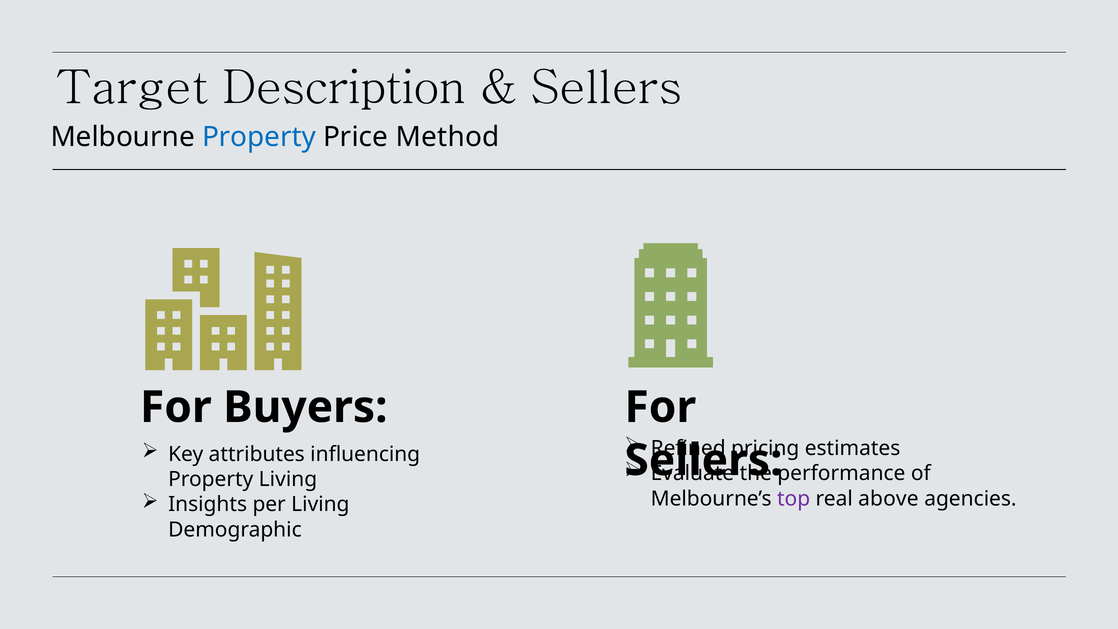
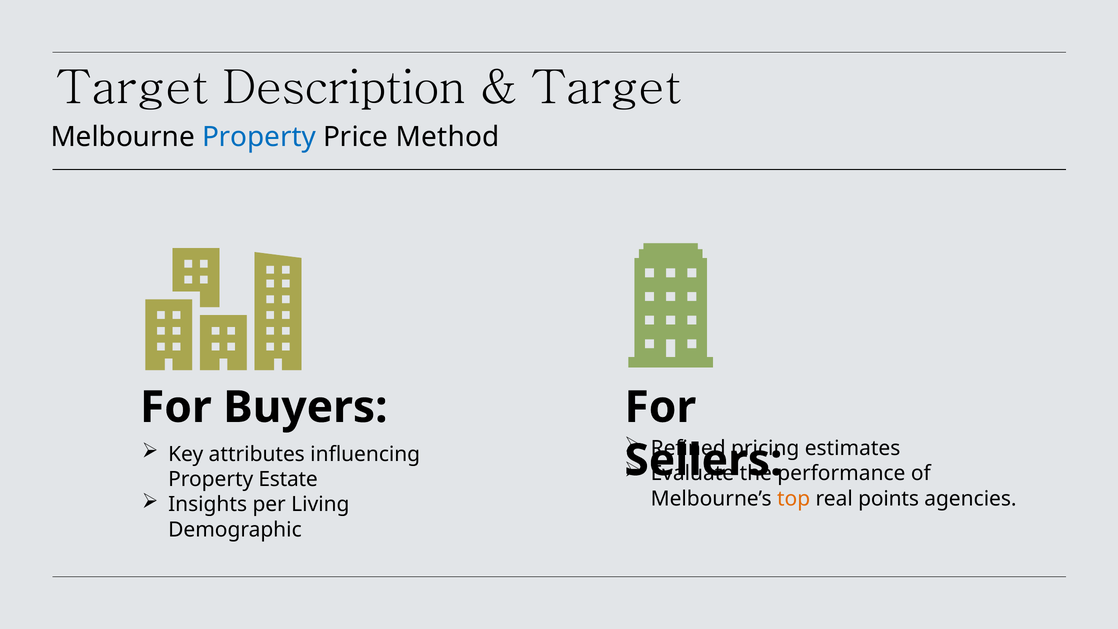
Sellers at (607, 88): Sellers -> Target
Property Living: Living -> Estate
top colour: purple -> orange
above: above -> points
